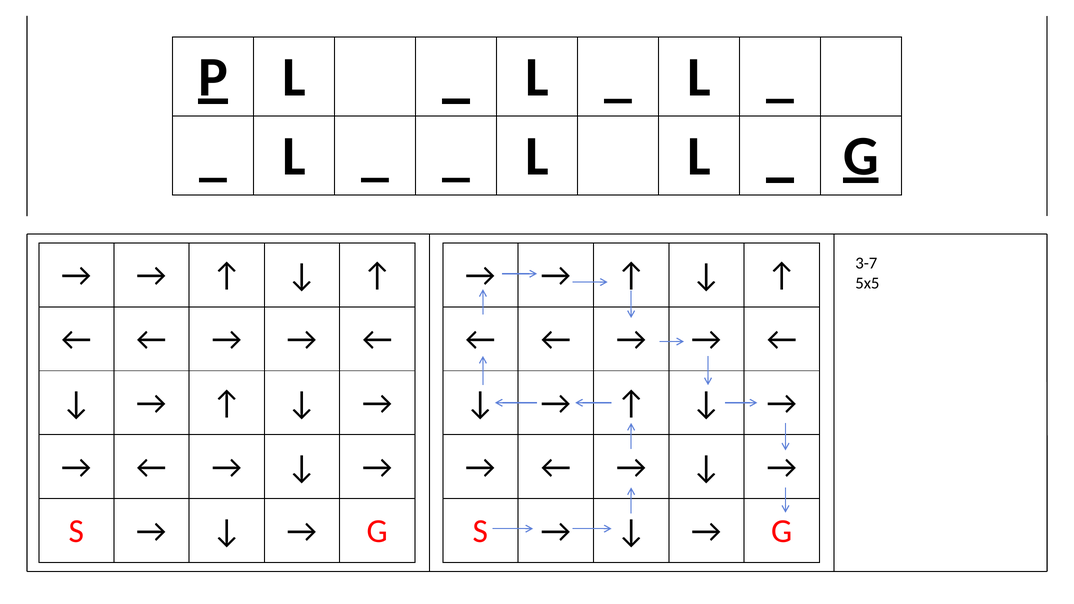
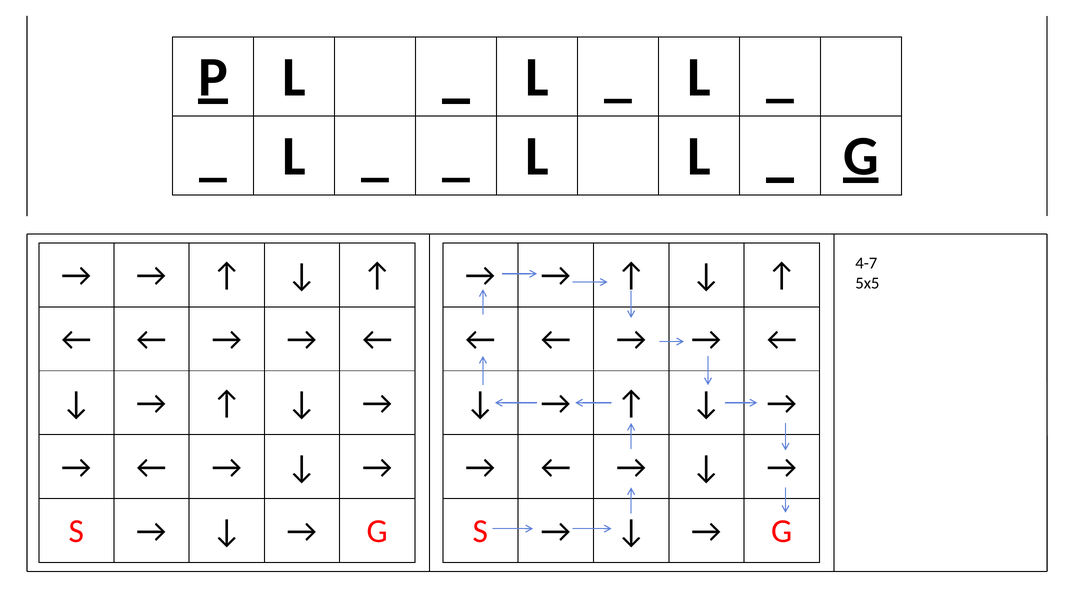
3-7: 3-7 -> 4-7
